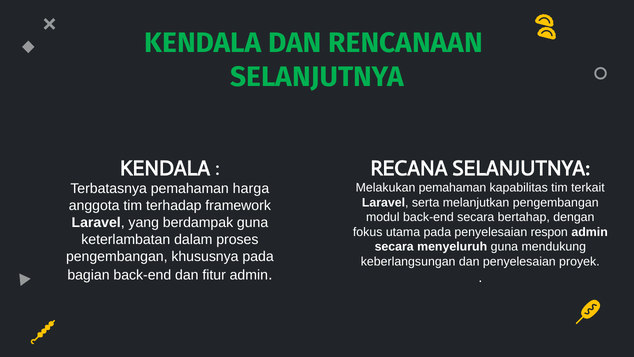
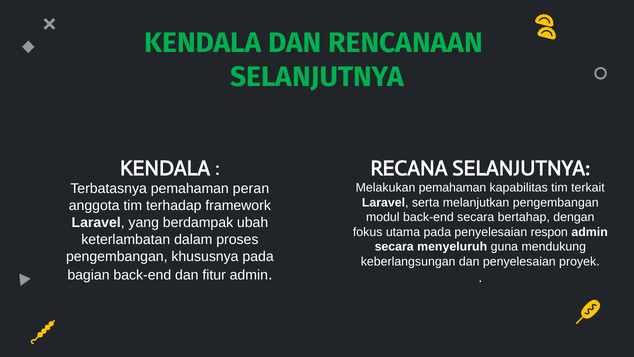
harga: harga -> peran
berdampak guna: guna -> ubah
